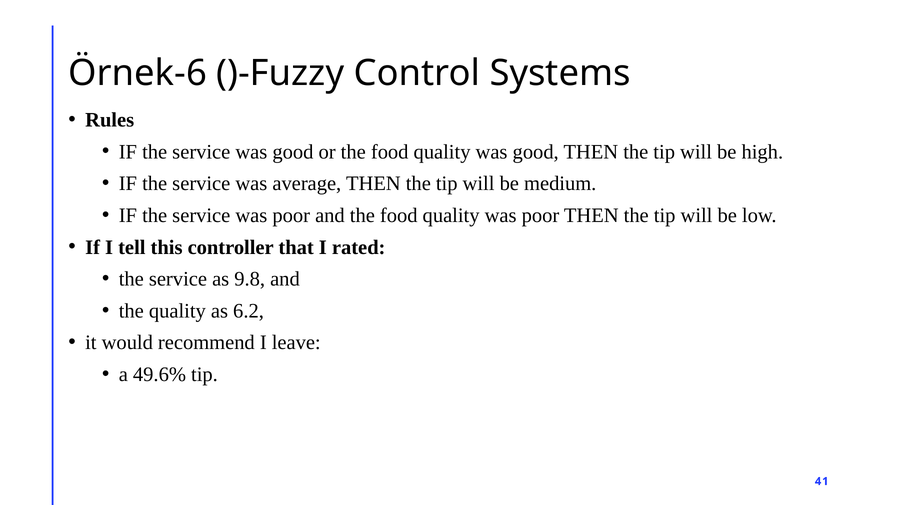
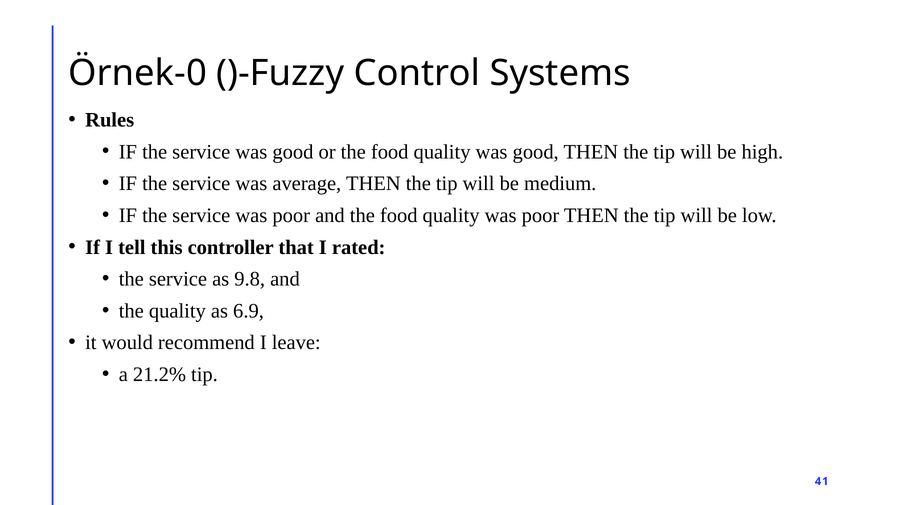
Örnek-6: Örnek-6 -> Örnek-0
6.2: 6.2 -> 6.9
49.6%: 49.6% -> 21.2%
